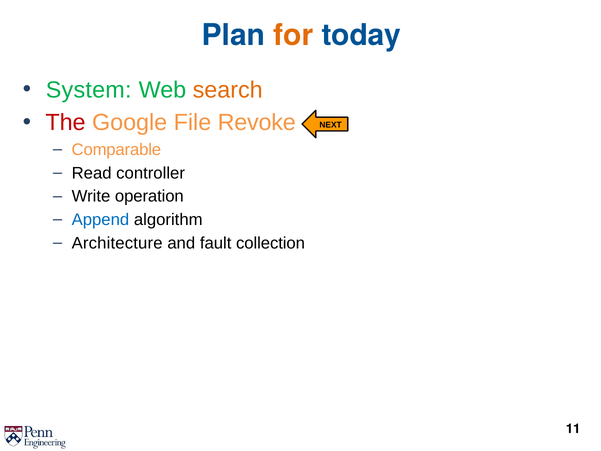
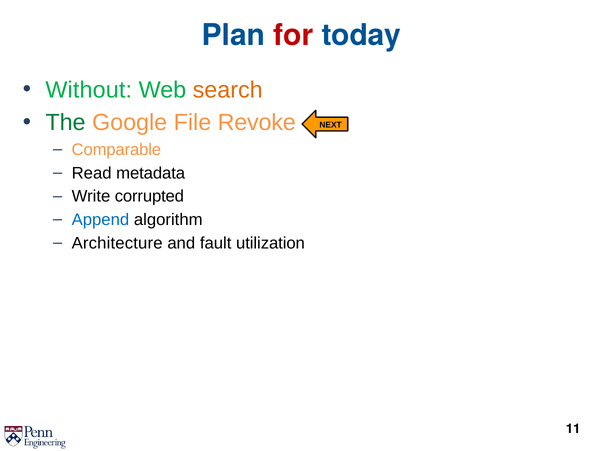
for colour: orange -> red
System: System -> Without
The colour: red -> green
controller: controller -> metadata
operation: operation -> corrupted
collection: collection -> utilization
